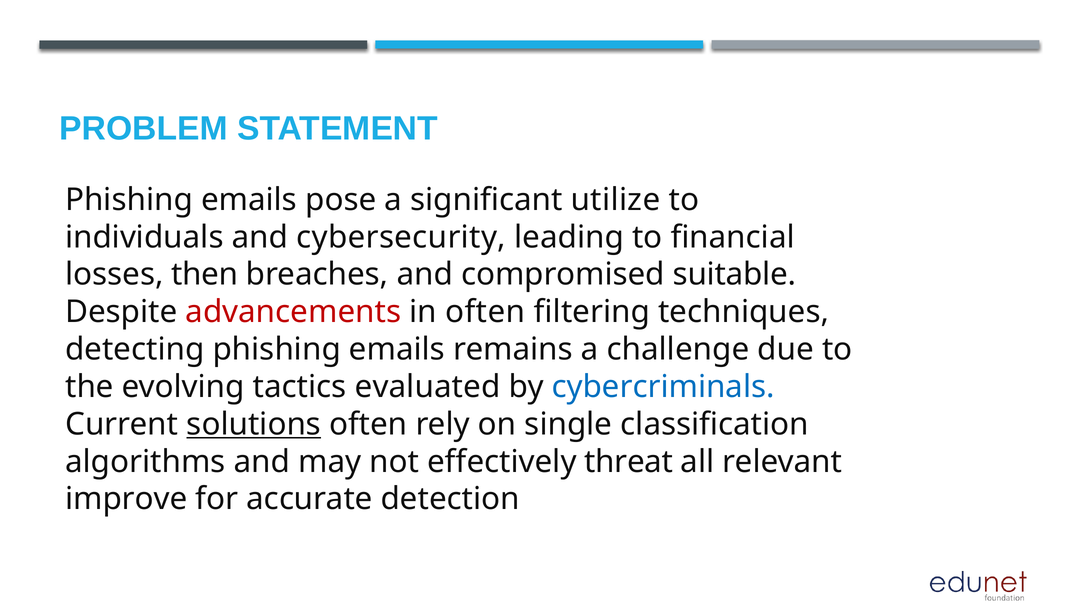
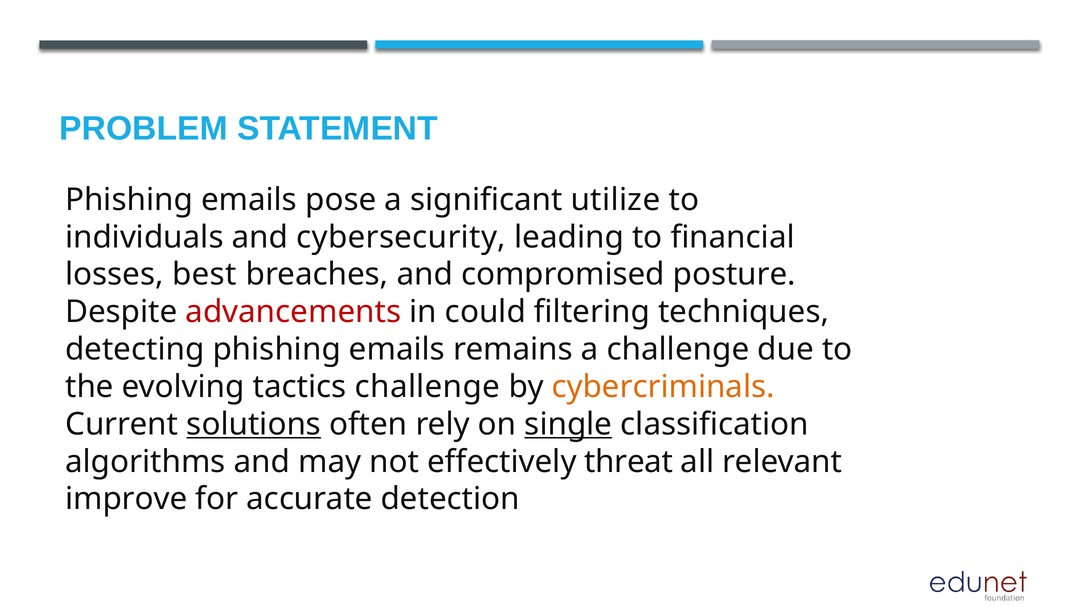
then: then -> best
suitable: suitable -> posture
in often: often -> could
tactics evaluated: evaluated -> challenge
cybercriminals colour: blue -> orange
single underline: none -> present
